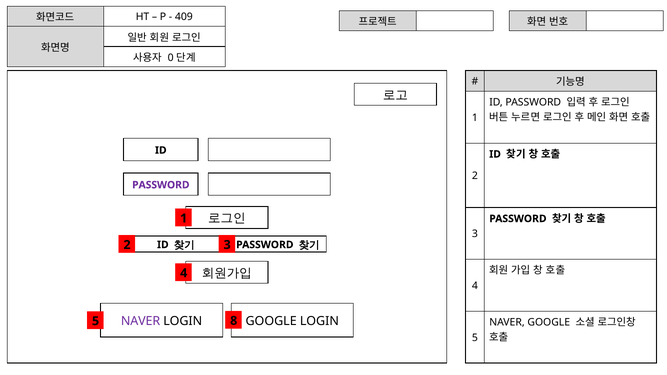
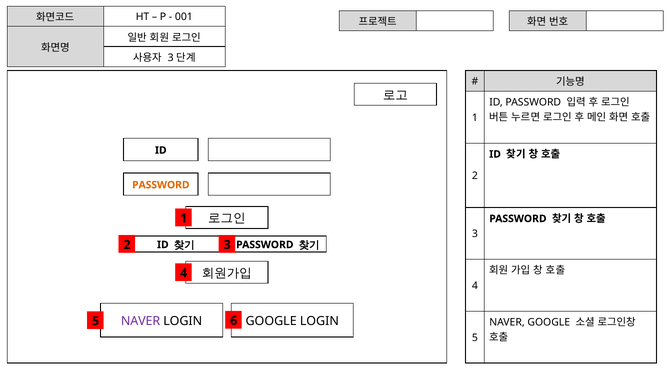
409: 409 -> 001
0 at (171, 58): 0 -> 3
PASSWORD at (161, 185) colour: purple -> orange
8: 8 -> 6
